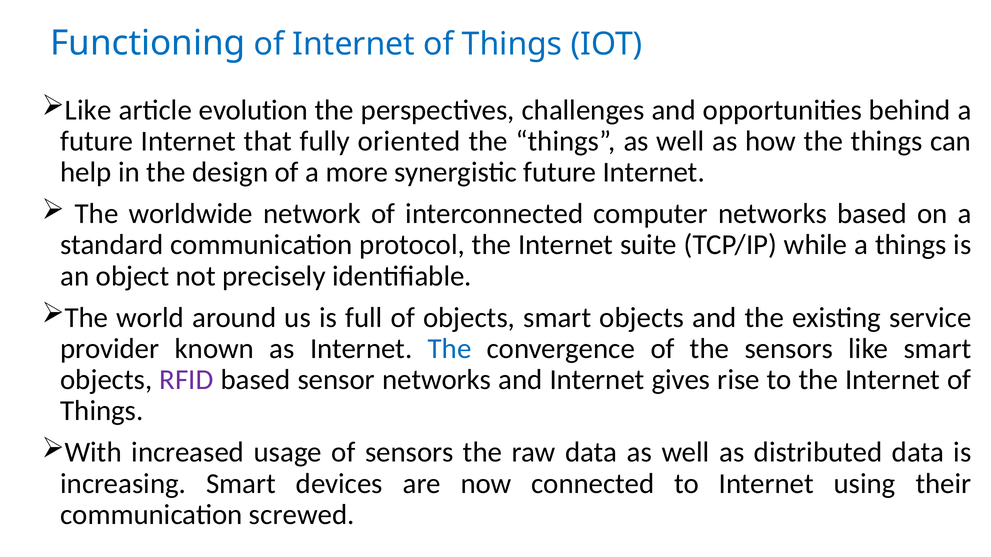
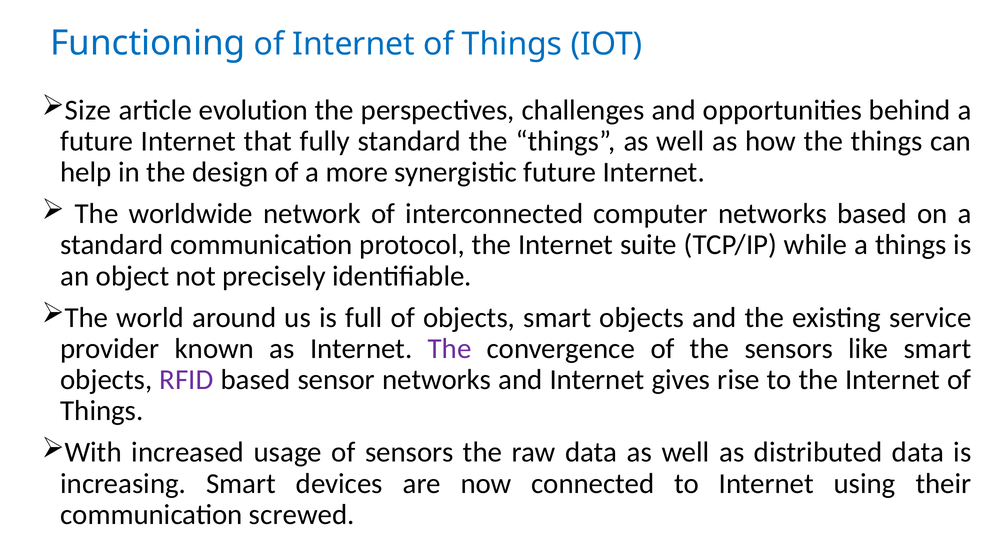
Like at (88, 110): Like -> Size
fully oriented: oriented -> standard
The at (450, 349) colour: blue -> purple
